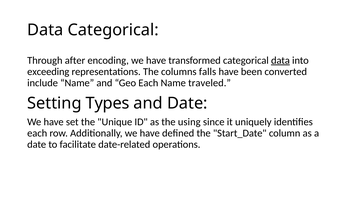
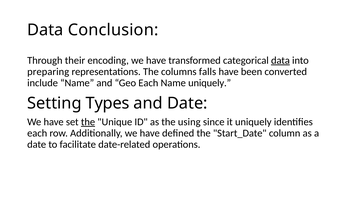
Data Categorical: Categorical -> Conclusion
after: after -> their
exceeding: exceeding -> preparing
Name traveled: traveled -> uniquely
the at (88, 122) underline: none -> present
